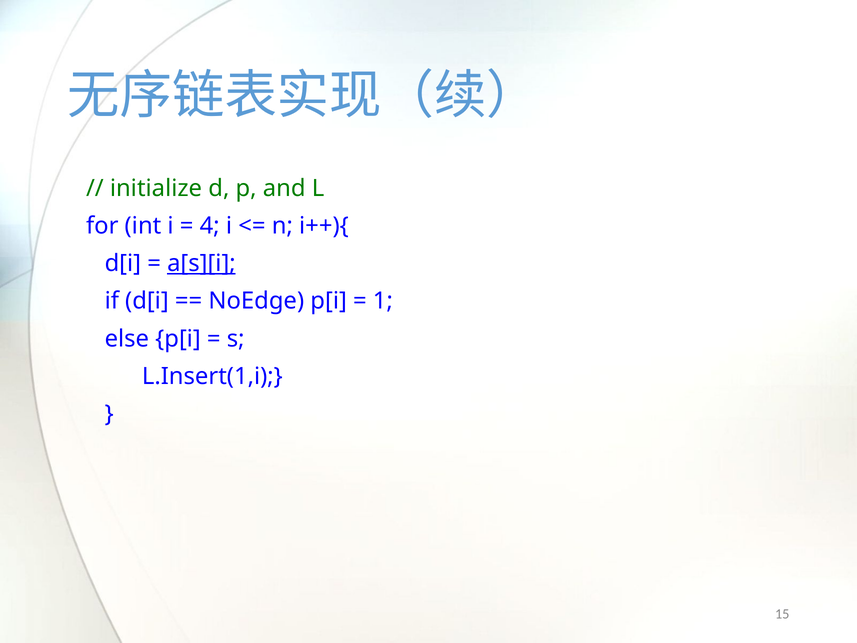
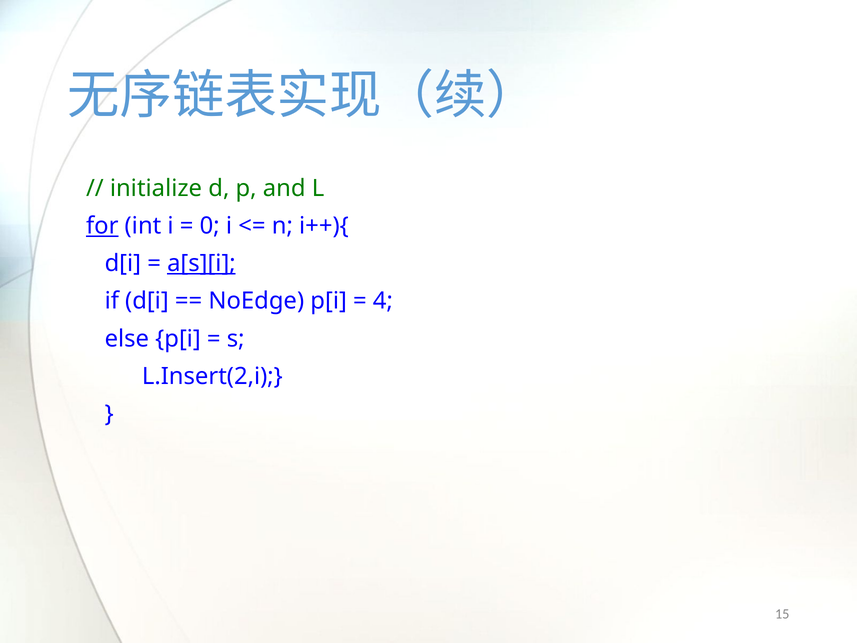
for underline: none -> present
4: 4 -> 0
1: 1 -> 4
L.Insert(1,i: L.Insert(1,i -> L.Insert(2,i
